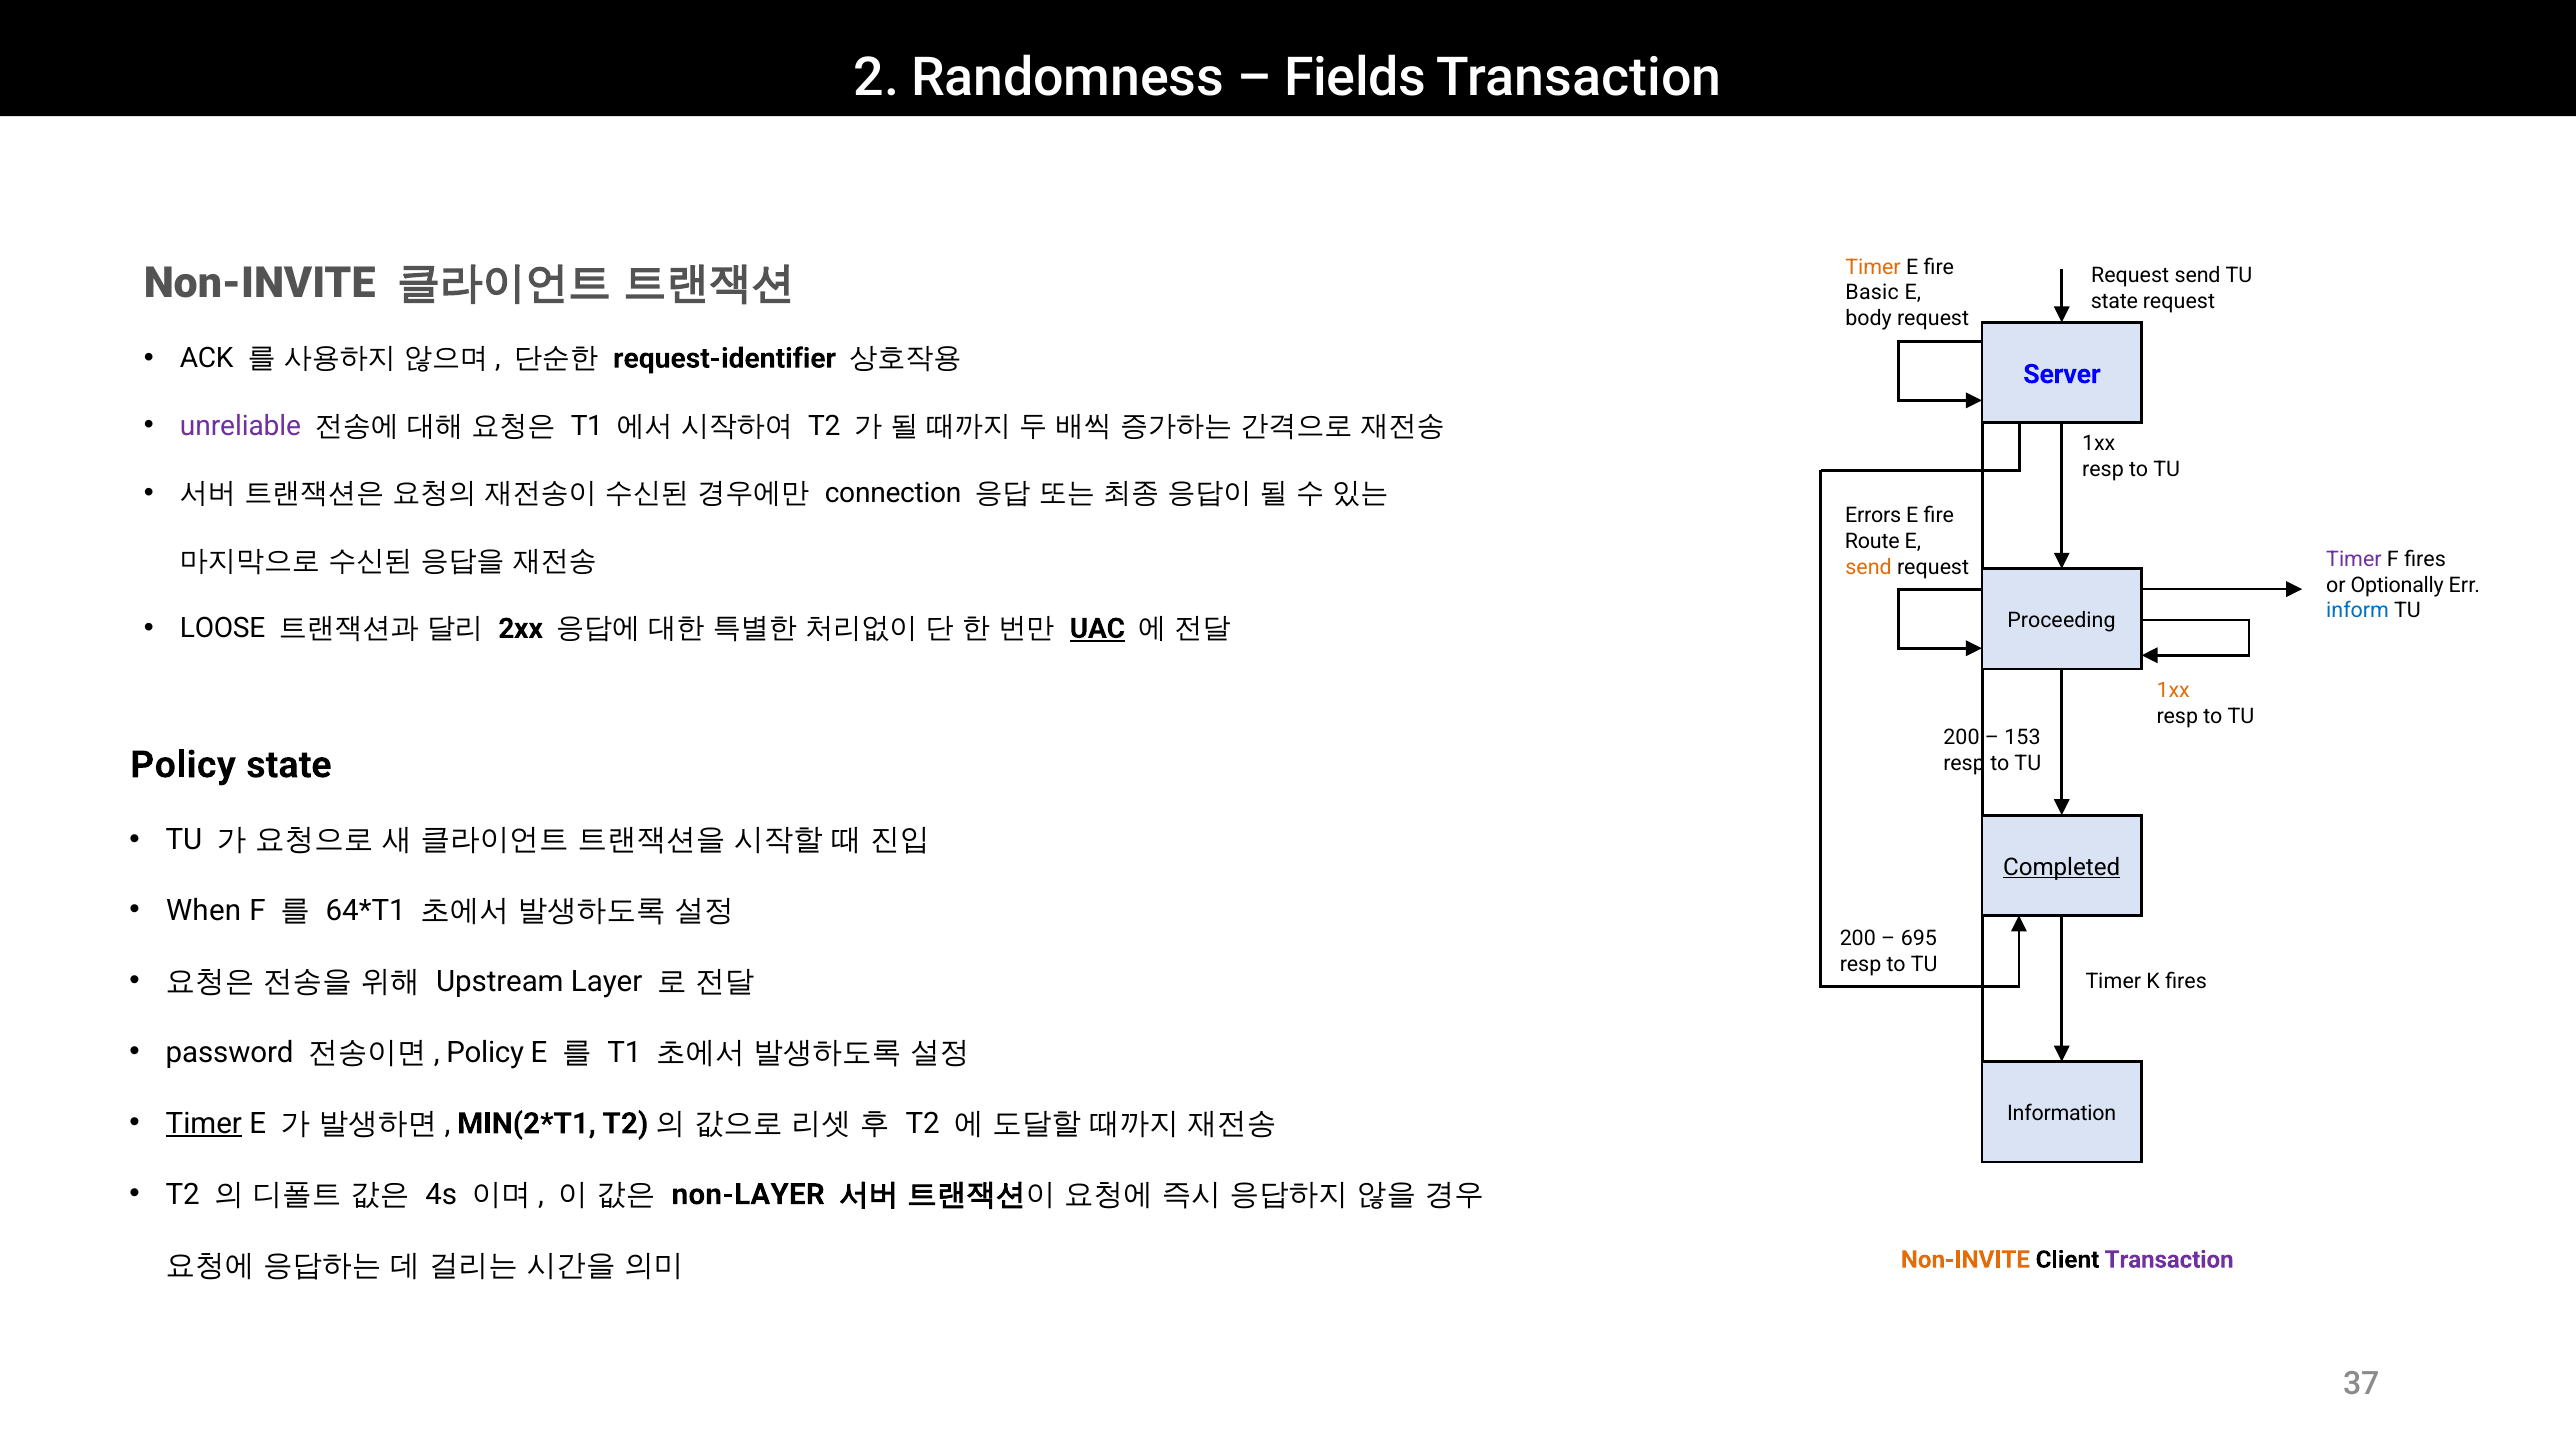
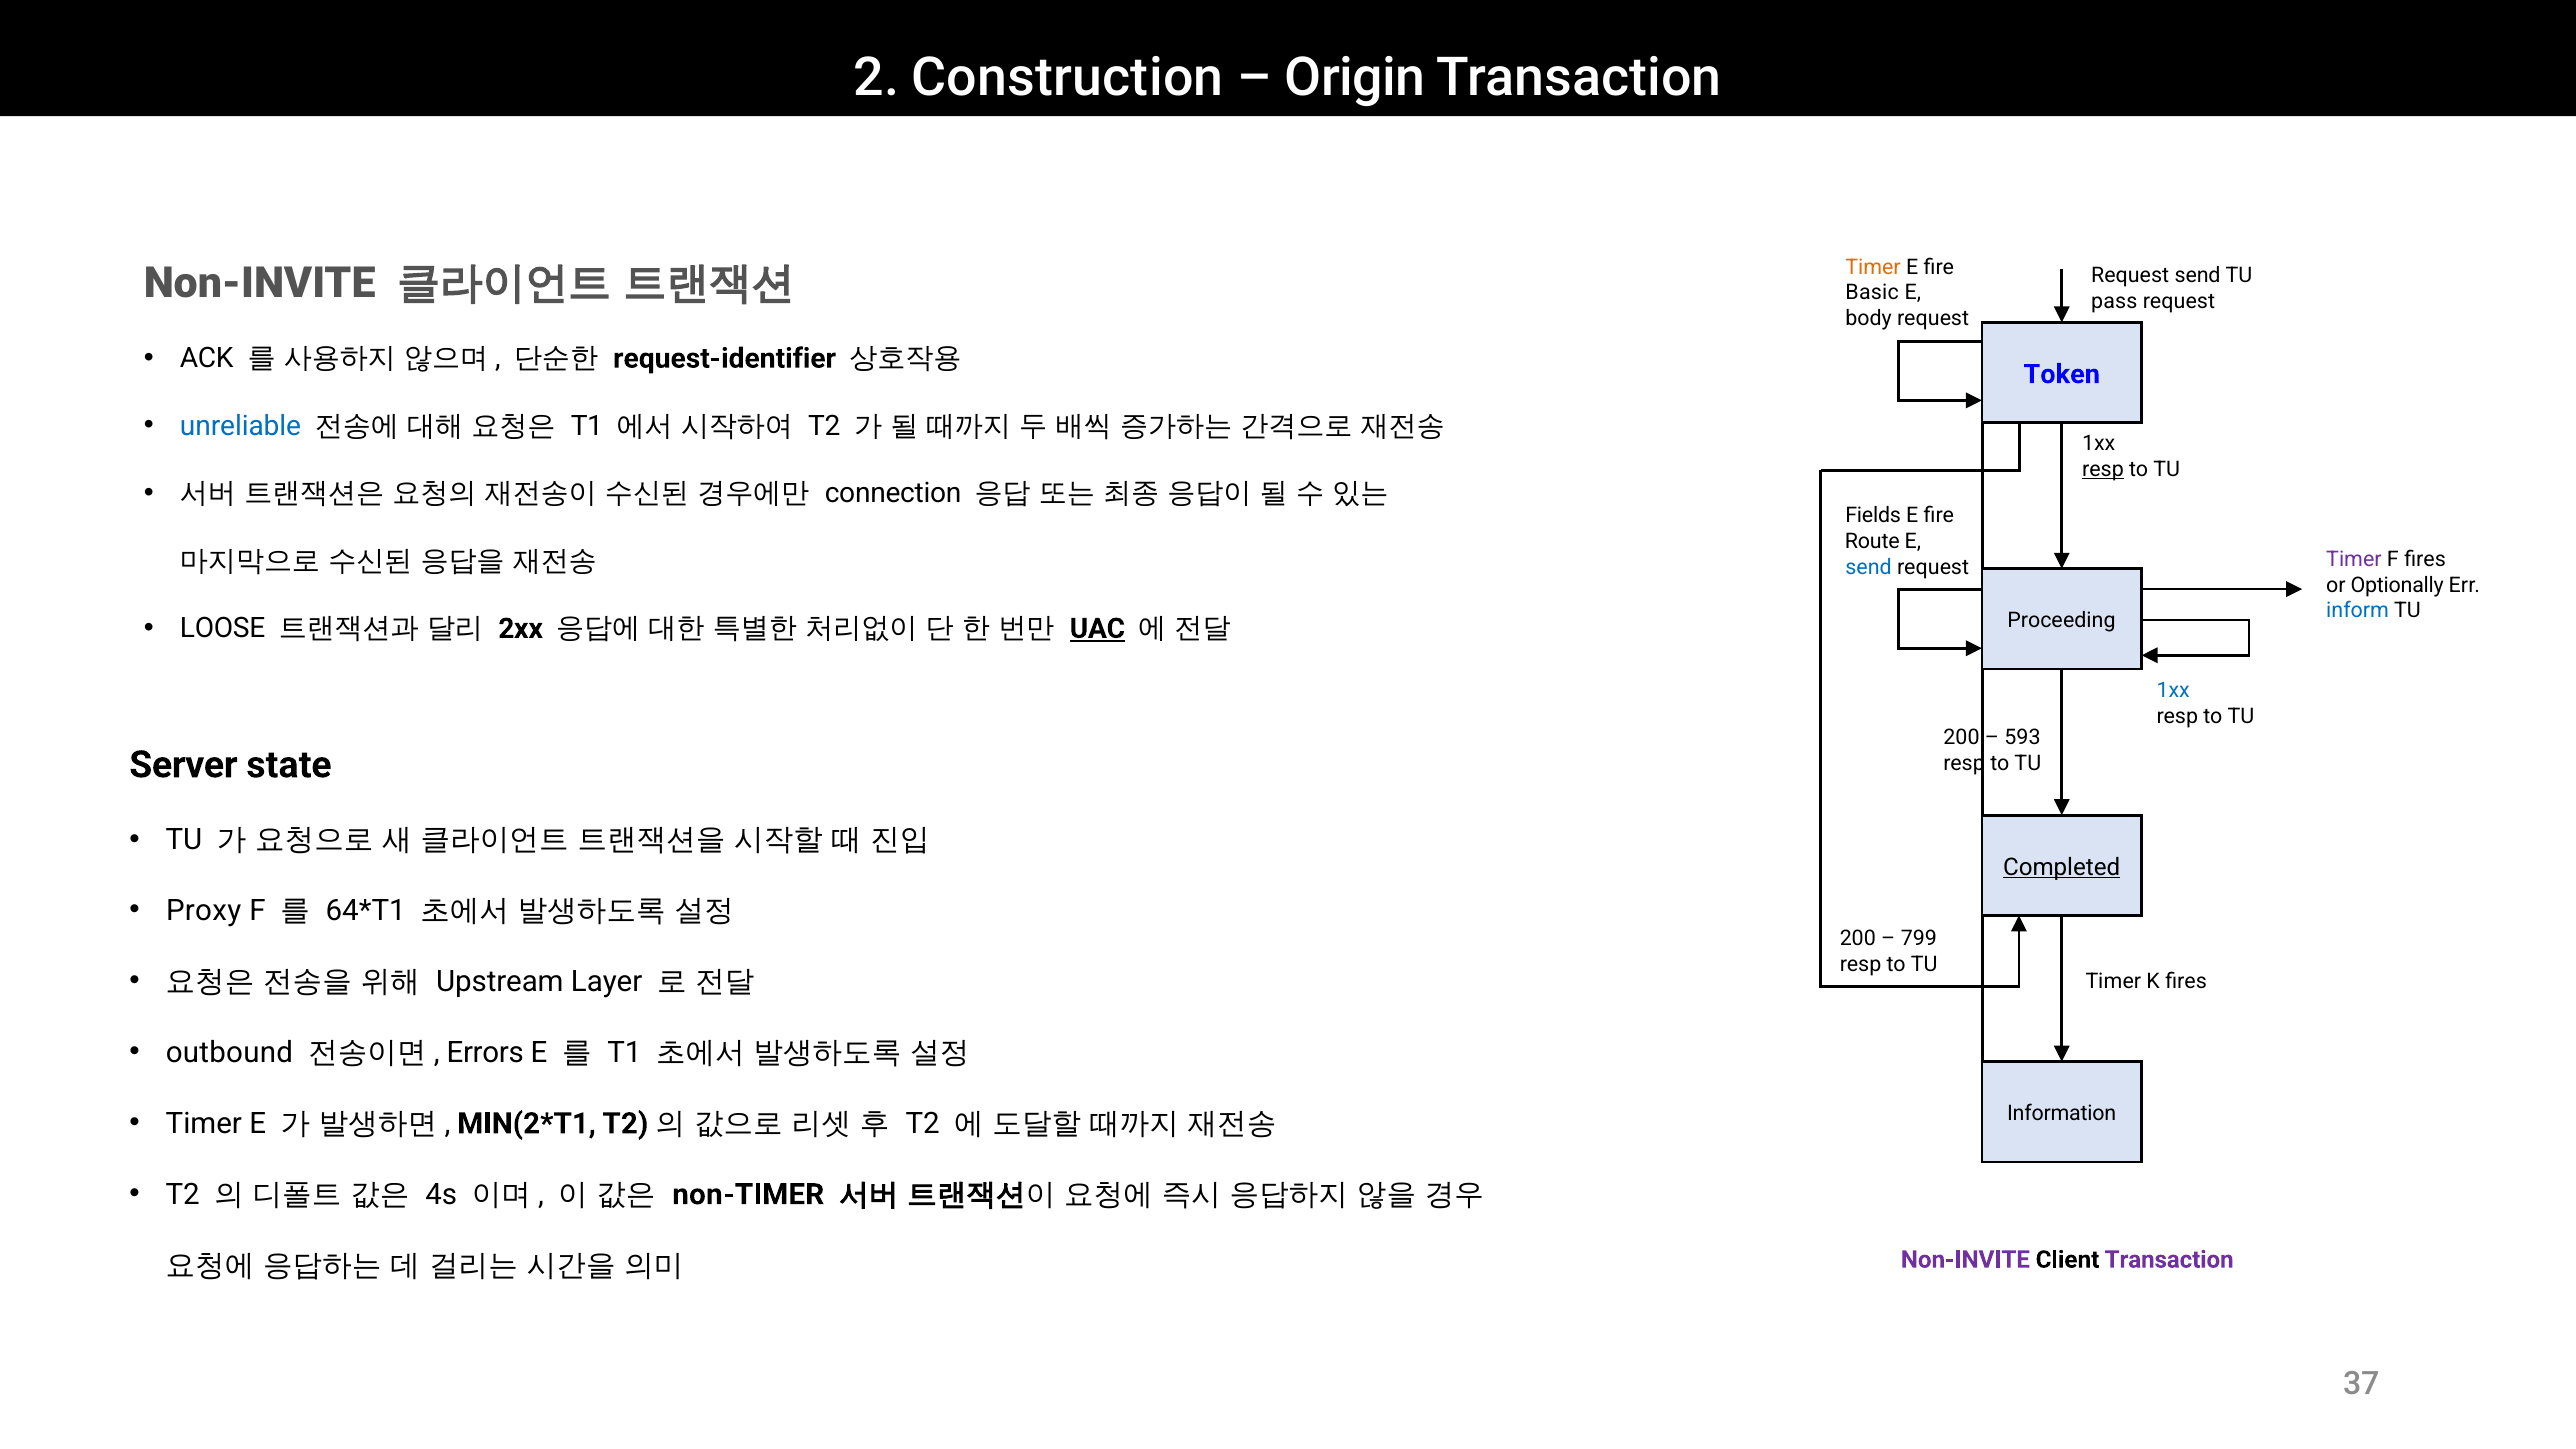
Randomness: Randomness -> Construction
Fields: Fields -> Origin
state at (2114, 301): state -> pass
Server: Server -> Token
unreliable colour: purple -> blue
resp at (2103, 469) underline: none -> present
Errors: Errors -> Fields
send at (1868, 567) colour: orange -> blue
1xx at (2173, 690) colour: orange -> blue
153: 153 -> 593
Policy at (183, 765): Policy -> Server
When: When -> Proxy
695: 695 -> 799
password: password -> outbound
Policy at (485, 1053): Policy -> Errors
Timer at (204, 1124) underline: present -> none
non-LAYER: non-LAYER -> non-TIMER
Non-INVITE at (1965, 1260) colour: orange -> purple
